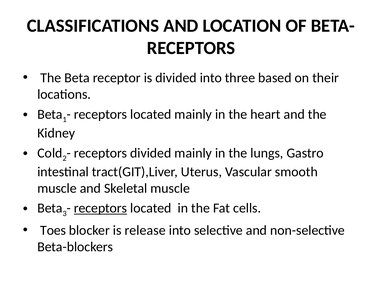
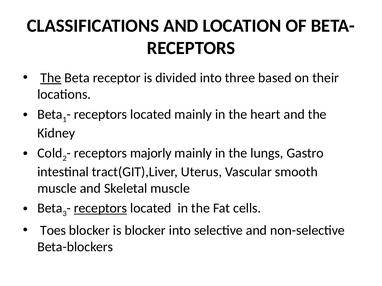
The at (51, 78) underline: none -> present
receptors divided: divided -> majorly
is release: release -> blocker
